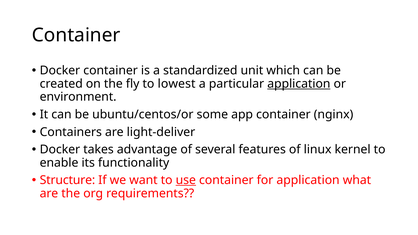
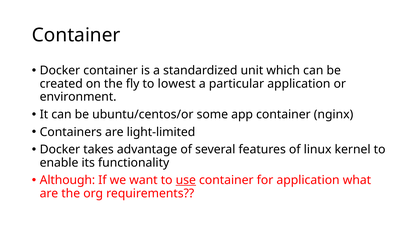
application at (299, 84) underline: present -> none
light-deliver: light-deliver -> light-limited
Structure: Structure -> Although
